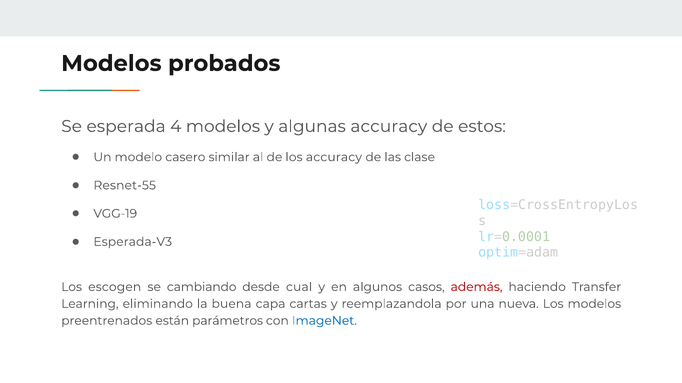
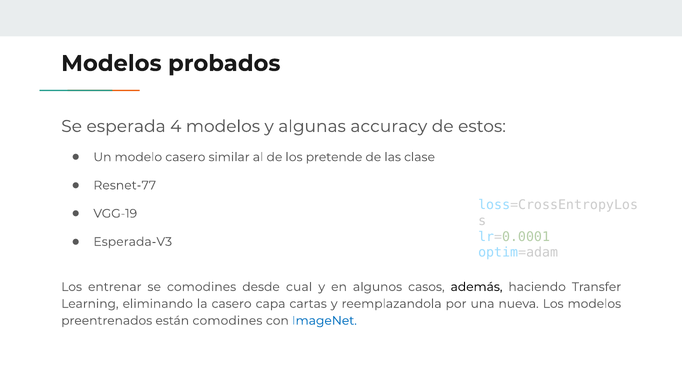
los accuracy: accuracy -> pretende
Resnet-55: Resnet-55 -> Resnet-77
escogen: escogen -> entrenar
se cambiando: cambiando -> comodines
además colour: red -> black
la buena: buena -> casero
están parámetros: parámetros -> comodines
